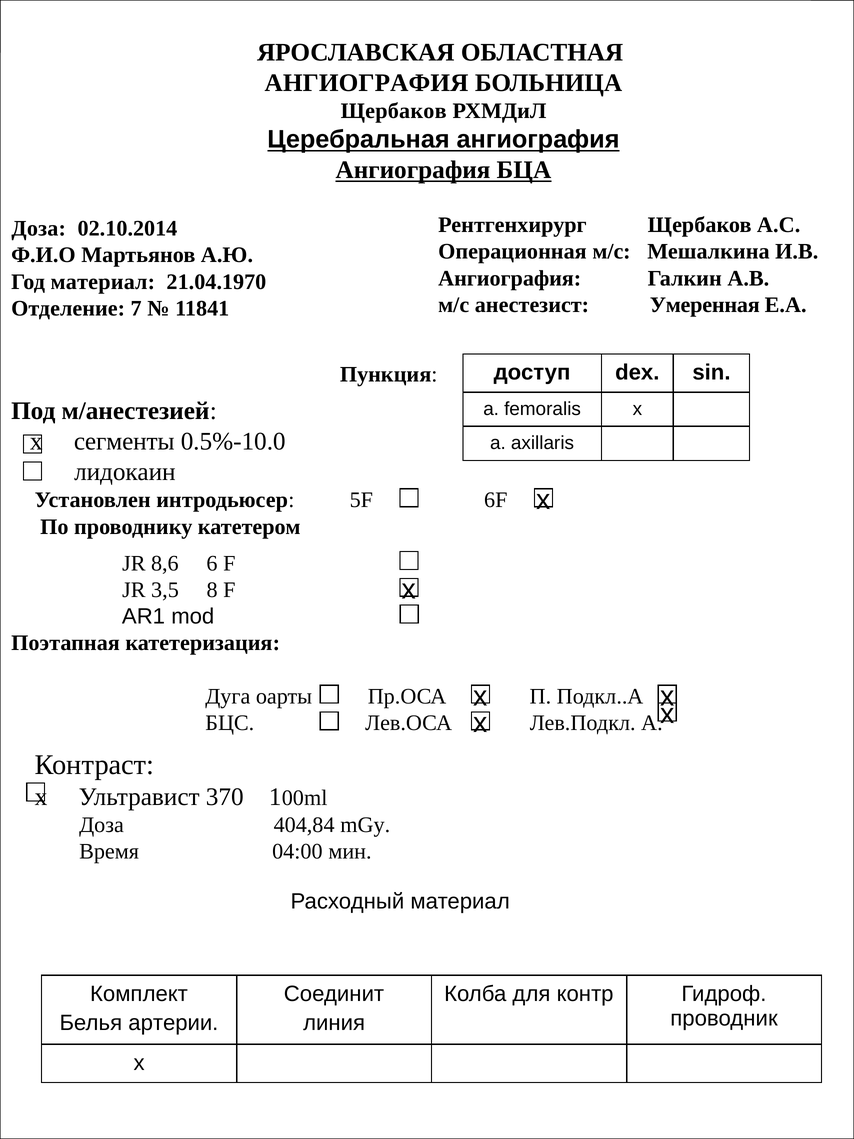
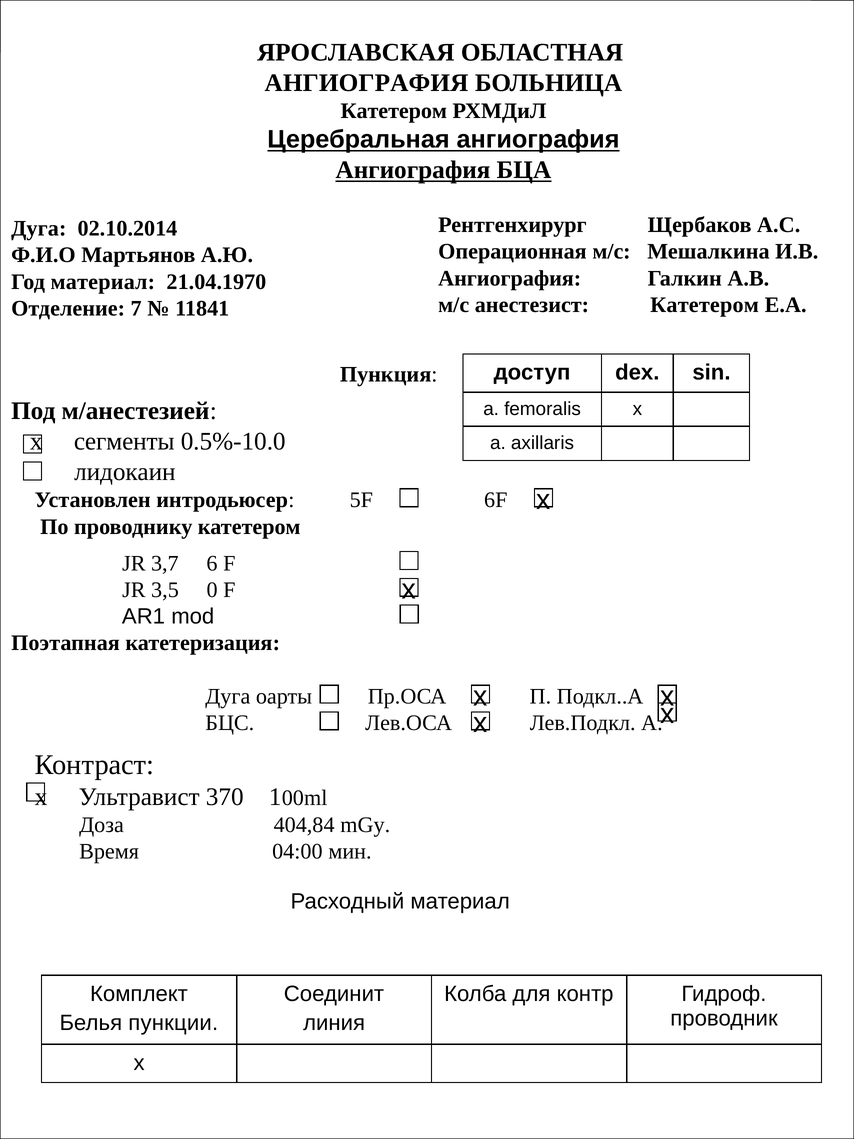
Щербаков at (394, 111): Щербаков -> Катетером
Доза at (39, 228): Доза -> Дуга
анестезист Умеренная: Умеренная -> Катетером
8,6: 8,6 -> 3,7
8: 8 -> 0
артерии: артерии -> пункции
